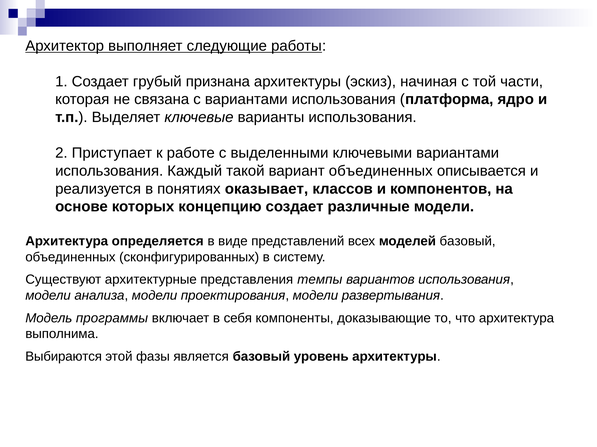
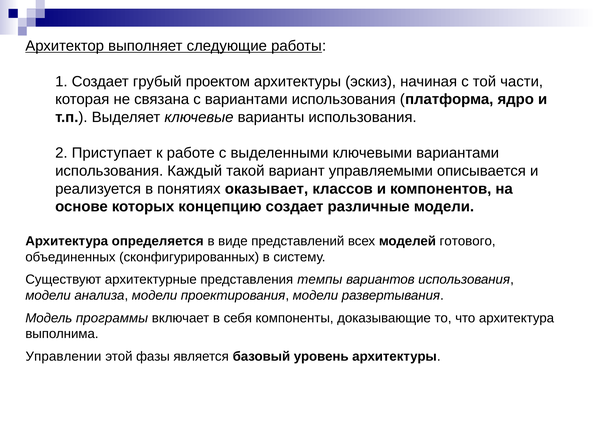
признана: признана -> проектом
вариант объединенных: объединенных -> управляемыми
моделей базовый: базовый -> готового
Выбираются: Выбираются -> Управлении
